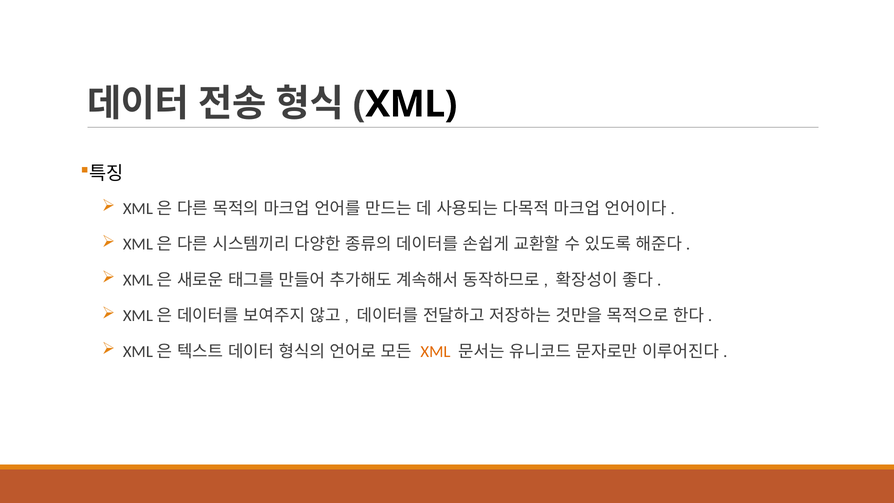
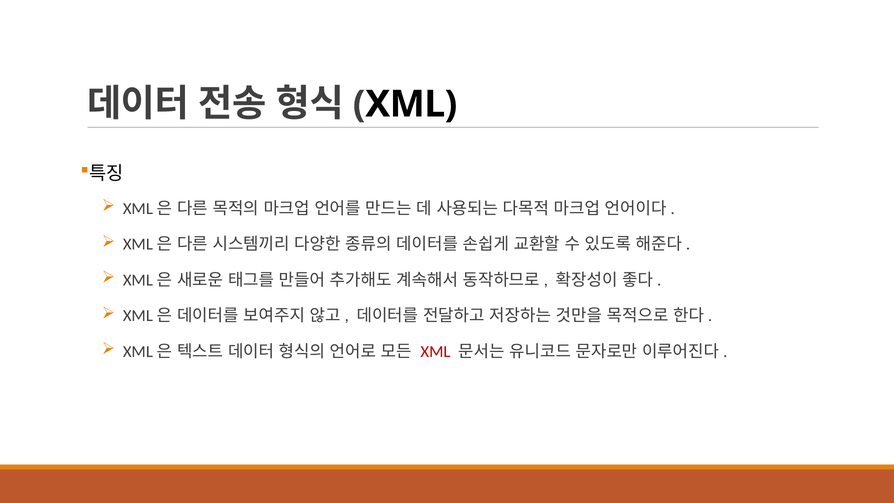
XML at (435, 352) colour: orange -> red
